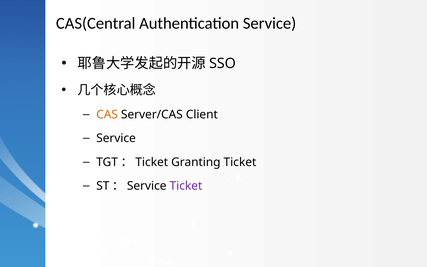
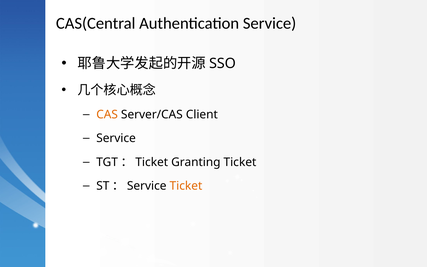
Ticket at (186, 186) colour: purple -> orange
